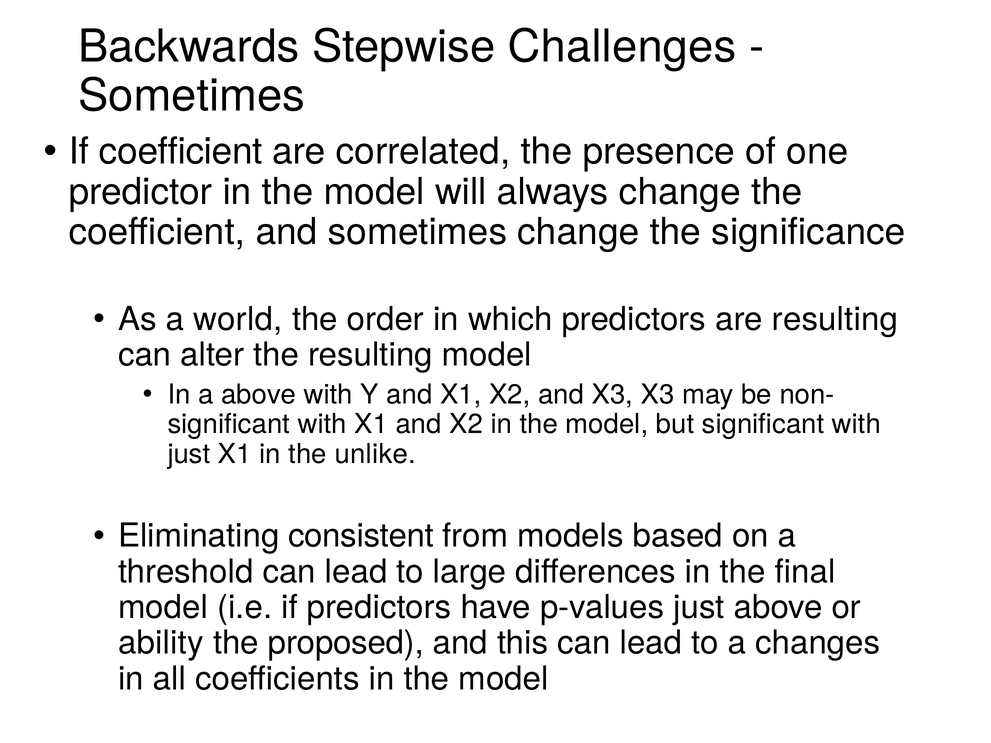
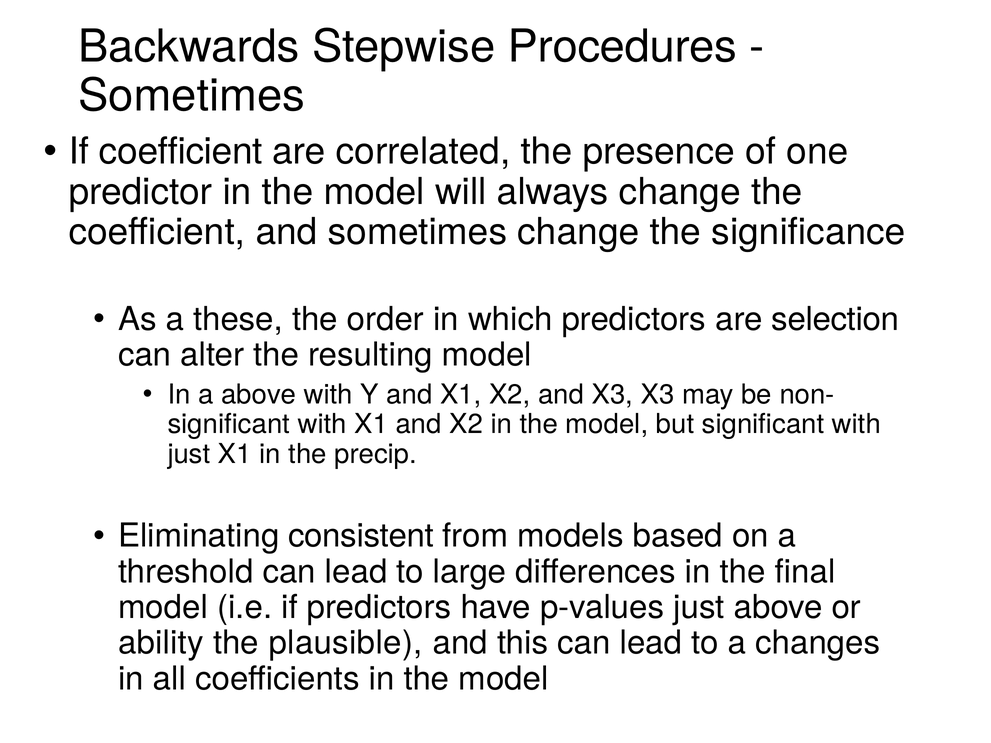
Challenges: Challenges -> Procedures
world: world -> these
are resulting: resulting -> selection
unlike: unlike -> precip
proposed: proposed -> plausible
